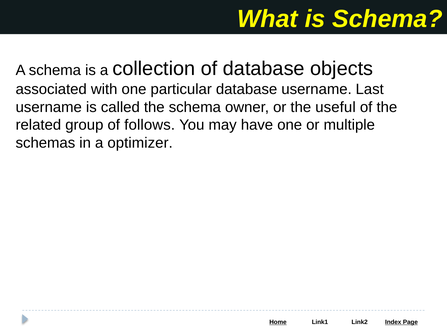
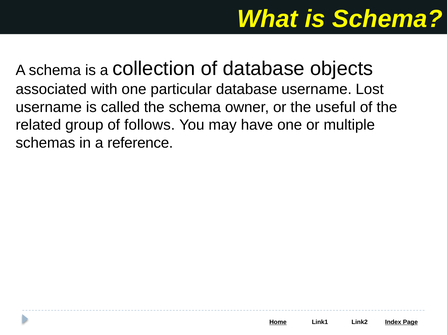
Last: Last -> Lost
optimizer: optimizer -> reference
